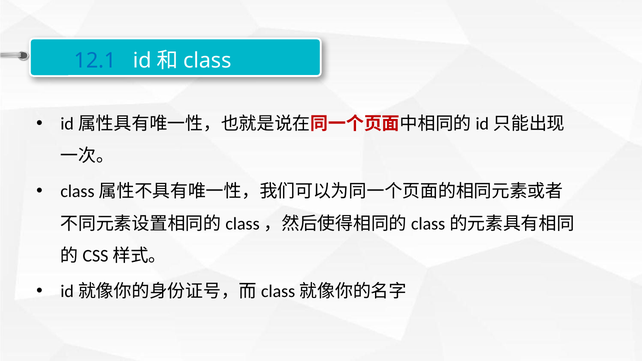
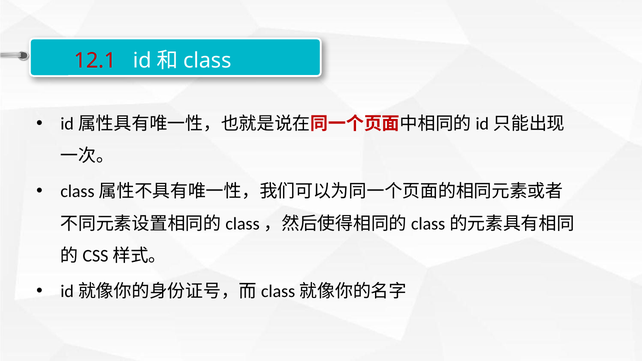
12.1 colour: blue -> red
